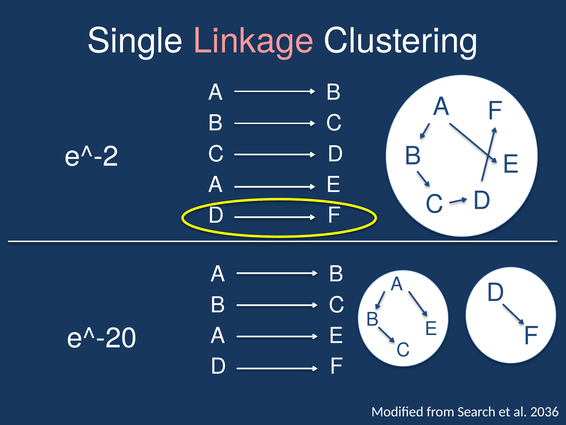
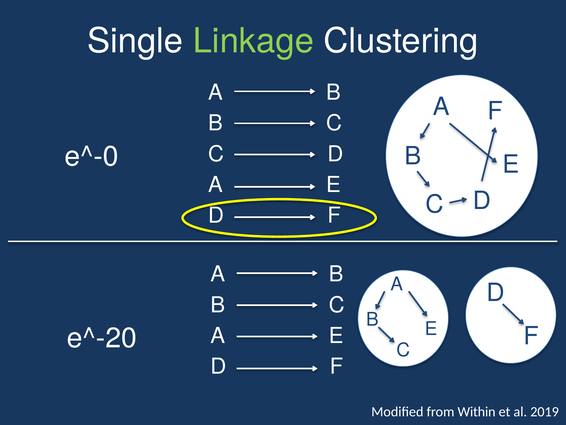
Linkage colour: pink -> light green
e^-2: e^-2 -> e^-0
Search: Search -> Within
2036: 2036 -> 2019
